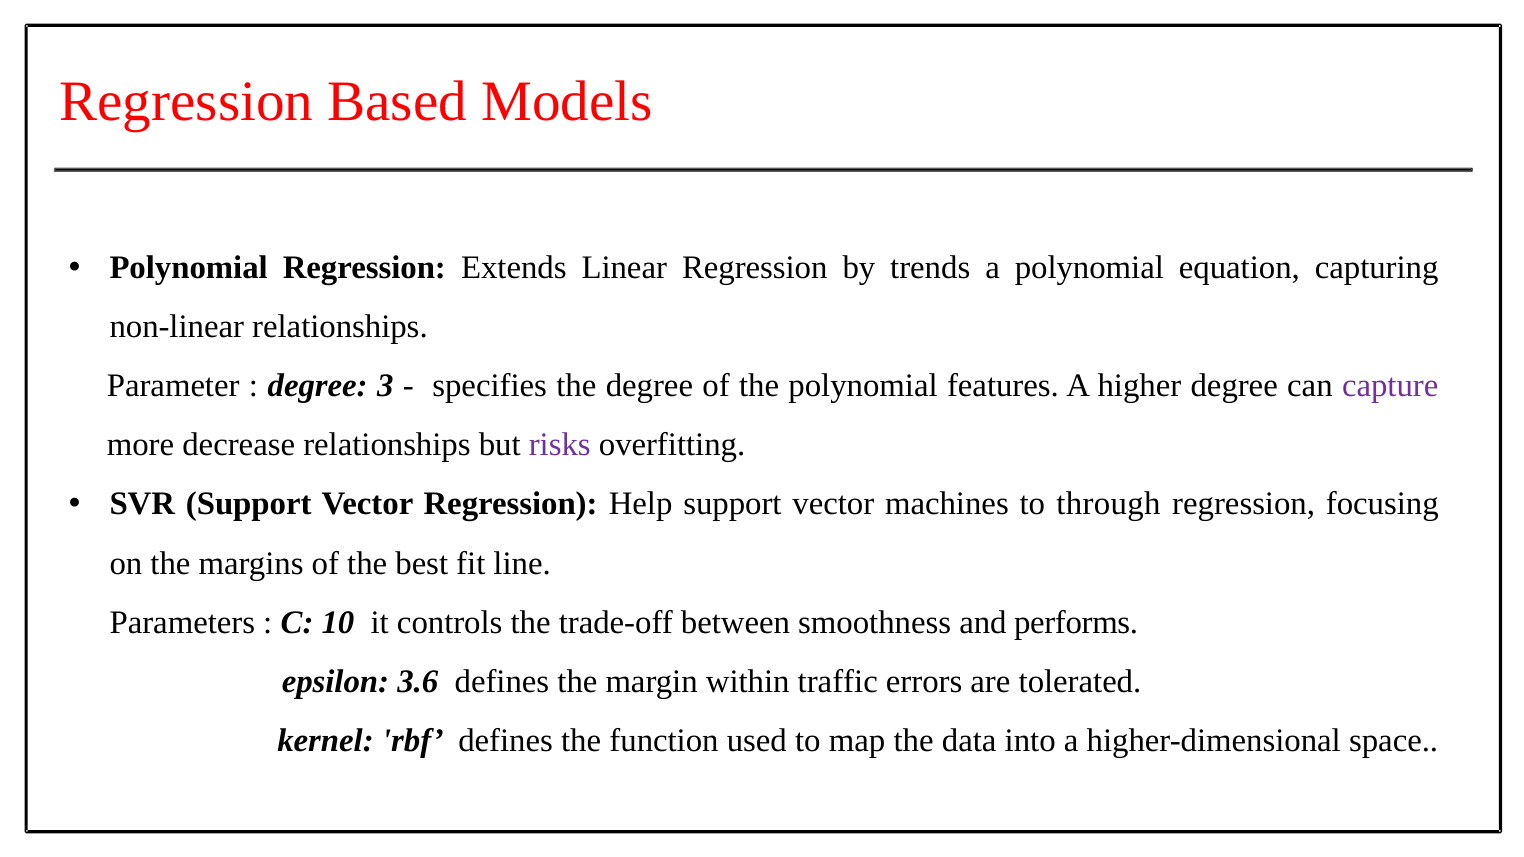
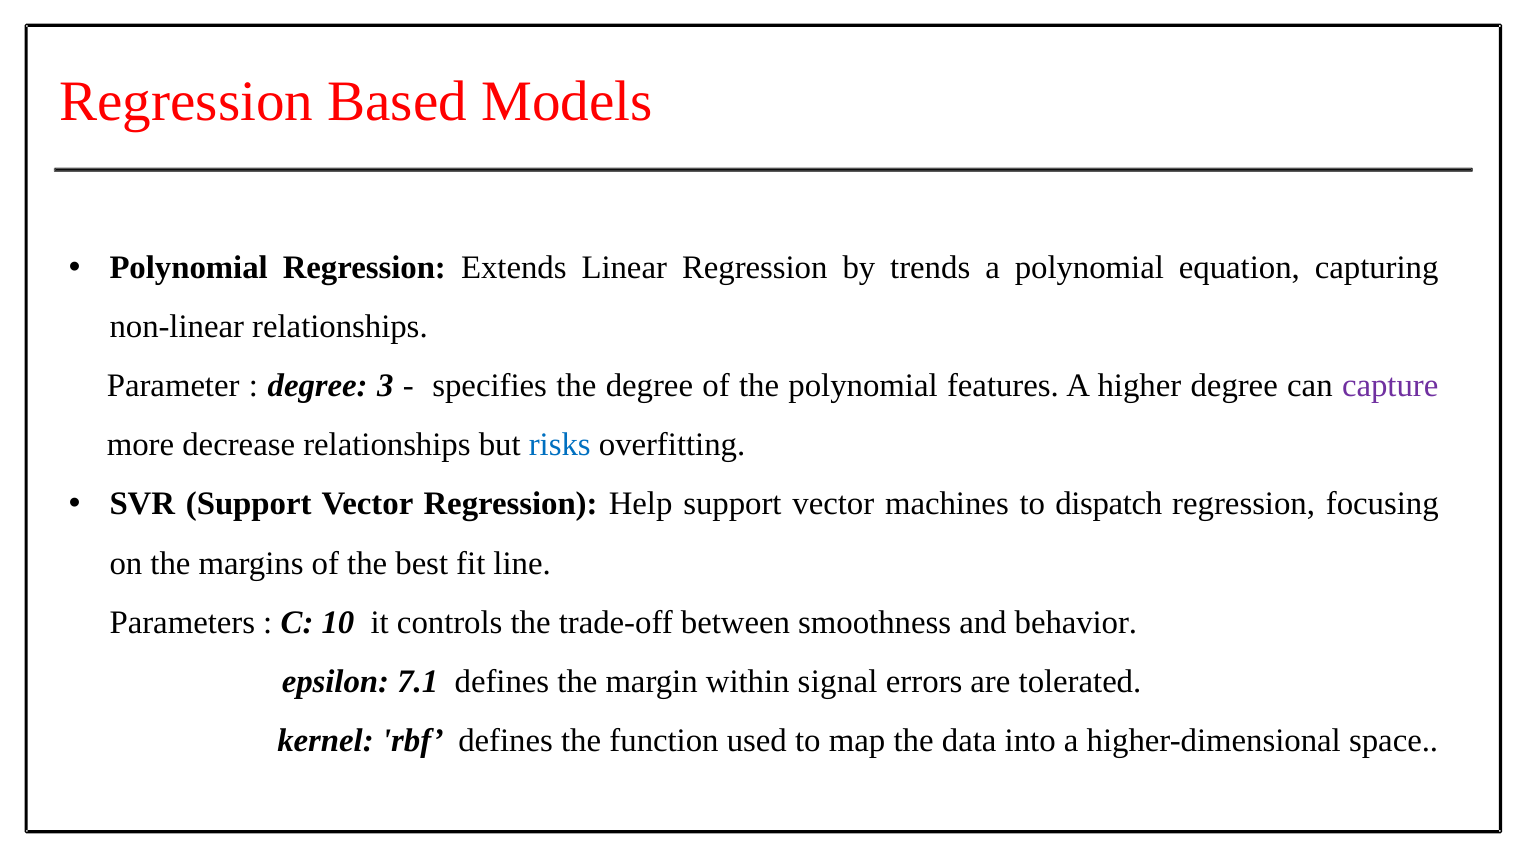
risks colour: purple -> blue
through: through -> dispatch
performs: performs -> behavior
3.6: 3.6 -> 7.1
traffic: traffic -> signal
